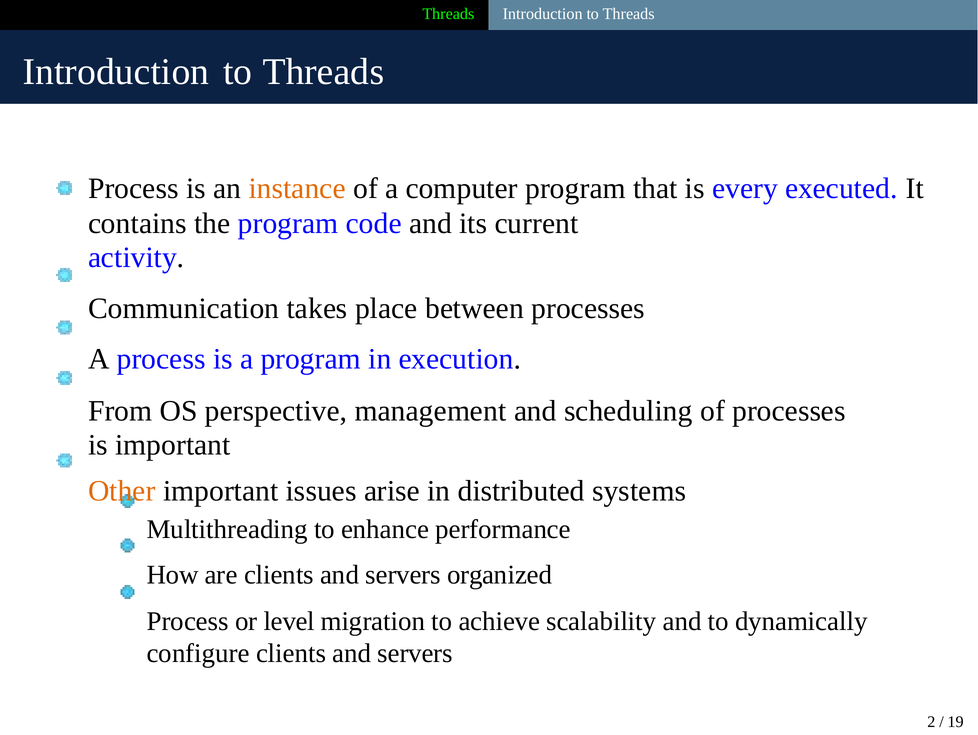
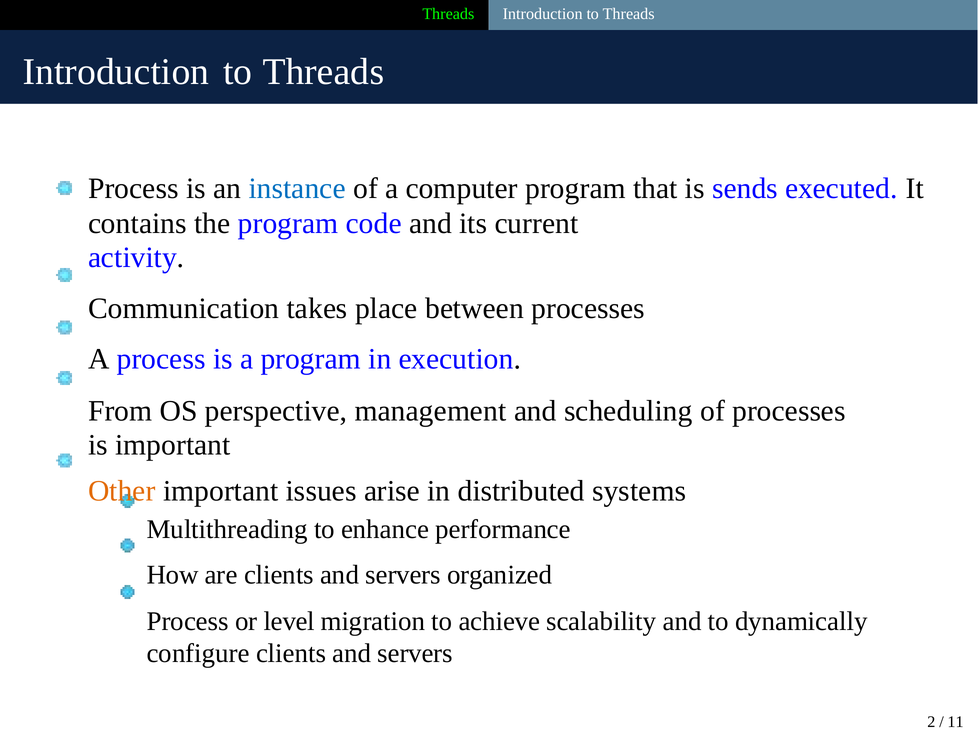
instance colour: orange -> blue
every: every -> sends
19: 19 -> 11
